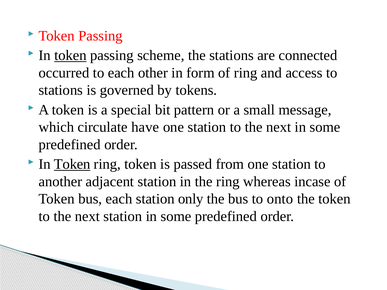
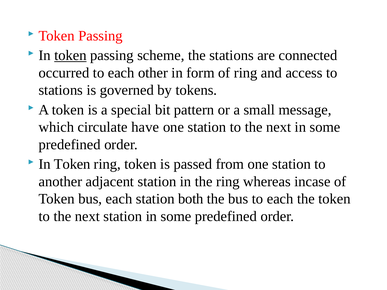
Token at (72, 164) underline: present -> none
only: only -> both
bus to onto: onto -> each
